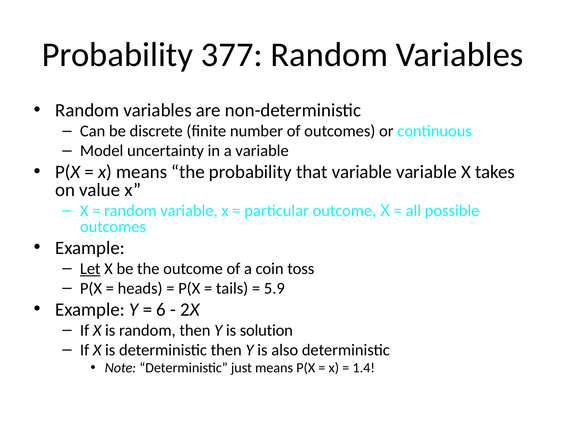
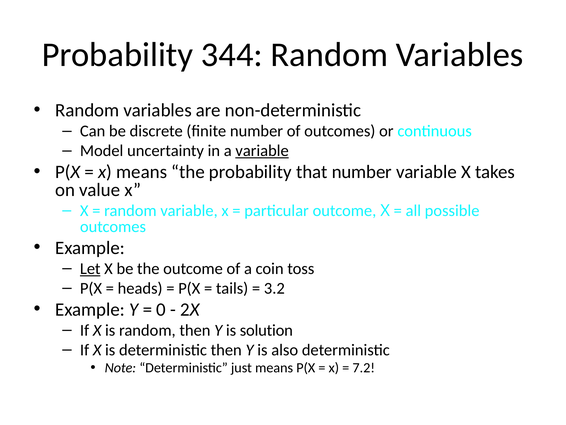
377: 377 -> 344
variable at (262, 151) underline: none -> present
that variable: variable -> number
5.9: 5.9 -> 3.2
6: 6 -> 0
1.4: 1.4 -> 7.2
